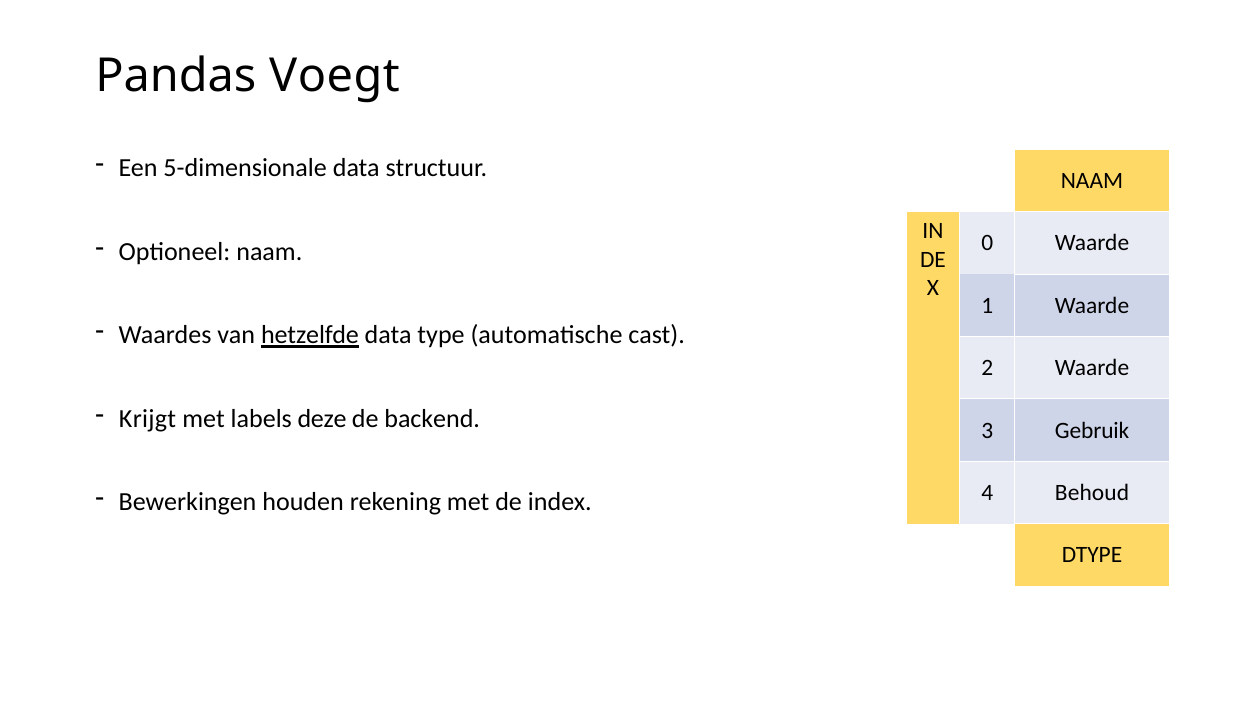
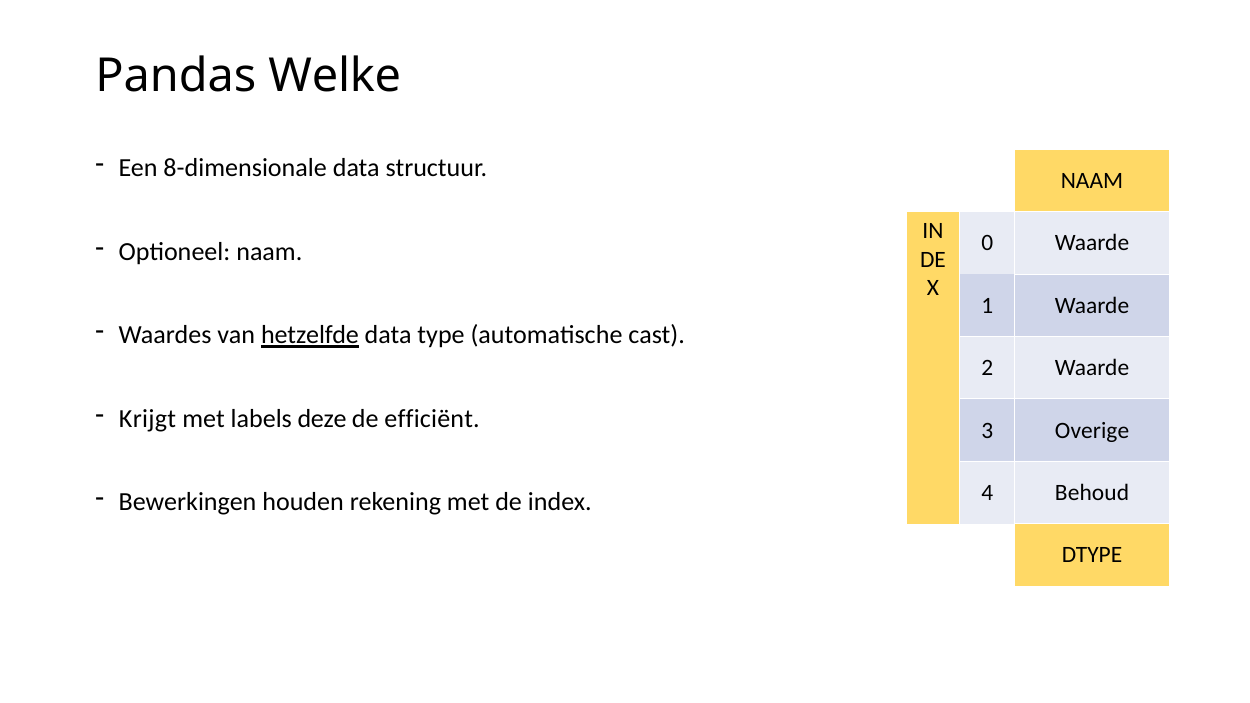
Voegt: Voegt -> Welke
5-dimensionale: 5-dimensionale -> 8-dimensionale
backend: backend -> efficiënt
Gebruik: Gebruik -> Overige
